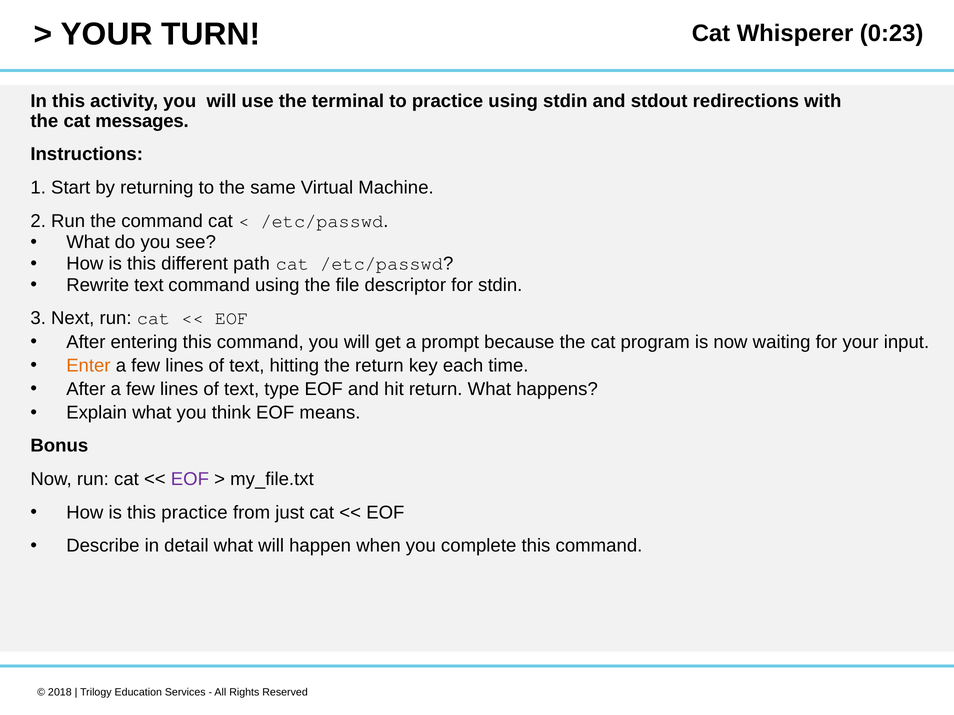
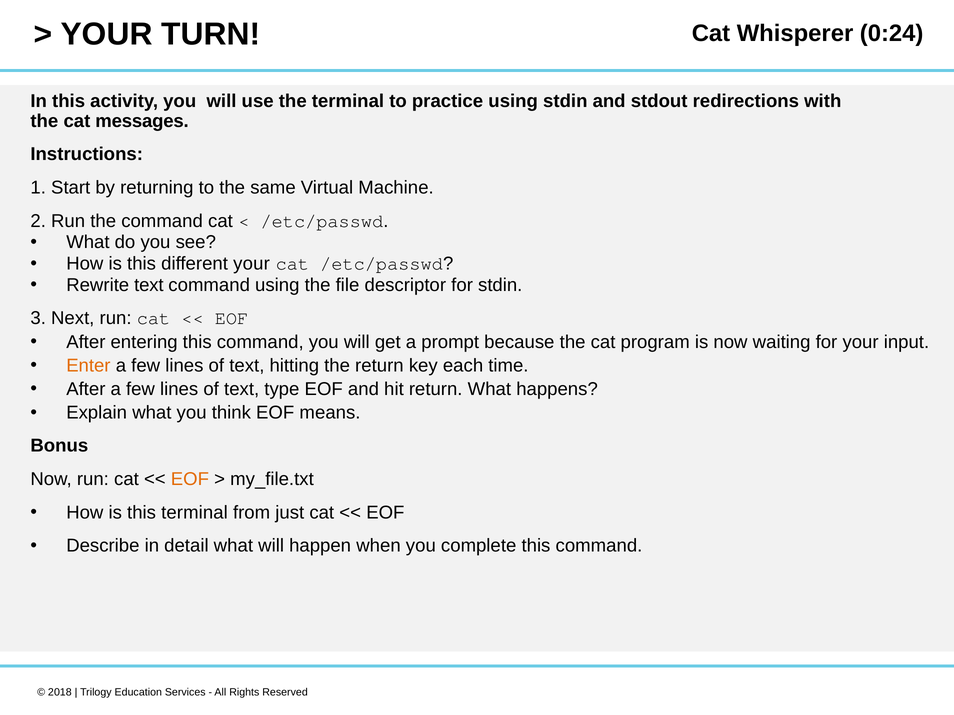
0:23: 0:23 -> 0:24
different path: path -> your
EOF at (190, 479) colour: purple -> orange
this practice: practice -> terminal
